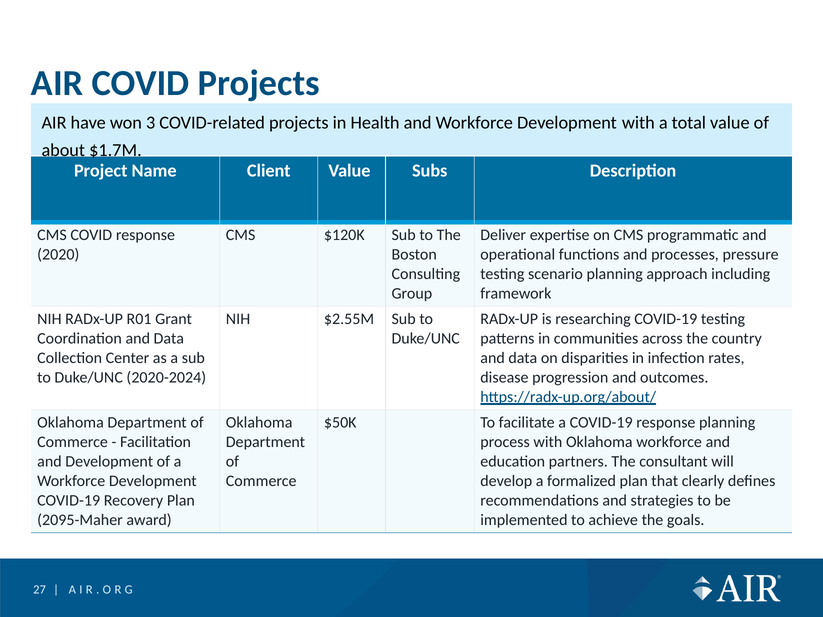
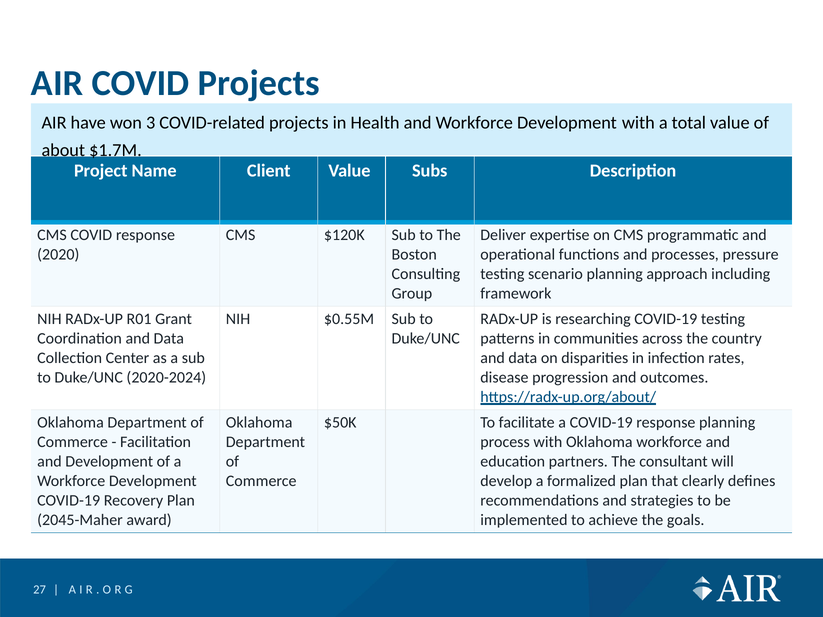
$2.55M: $2.55M -> $0.55M
2095-Maher: 2095-Maher -> 2045-Maher
